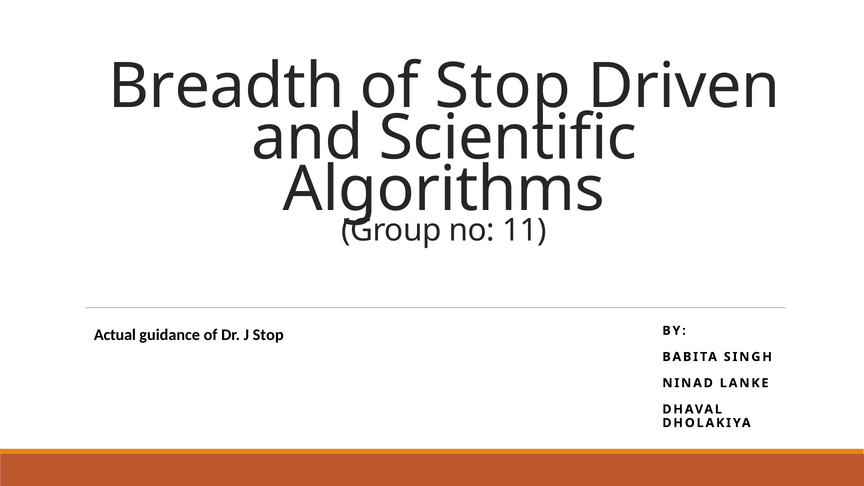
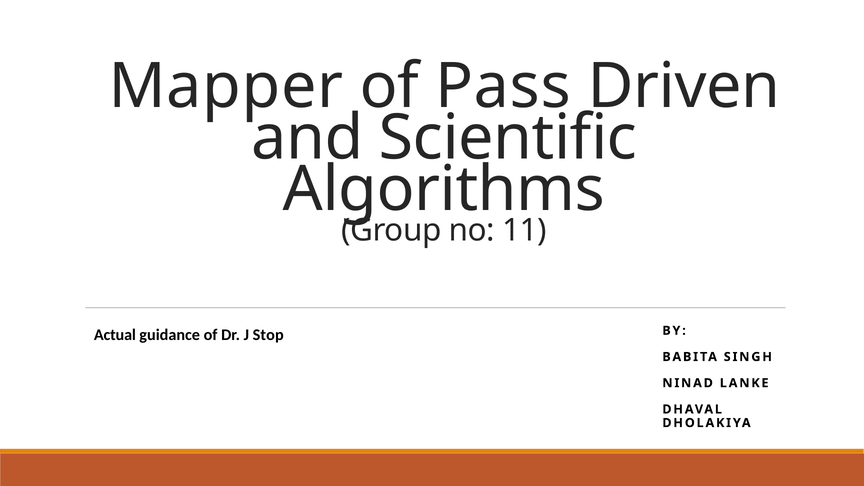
Breadth: Breadth -> Mapper
of Stop: Stop -> Pass
